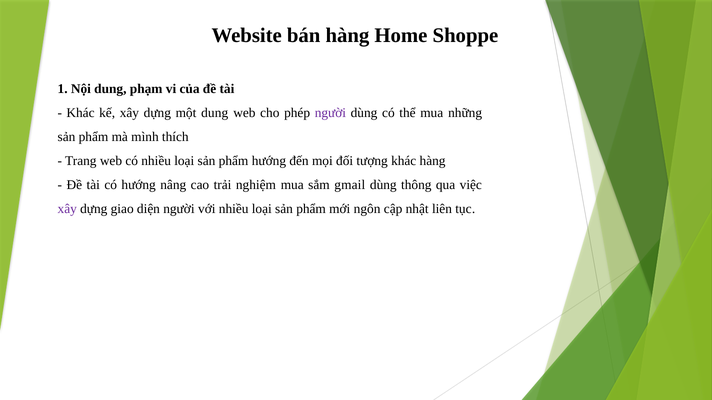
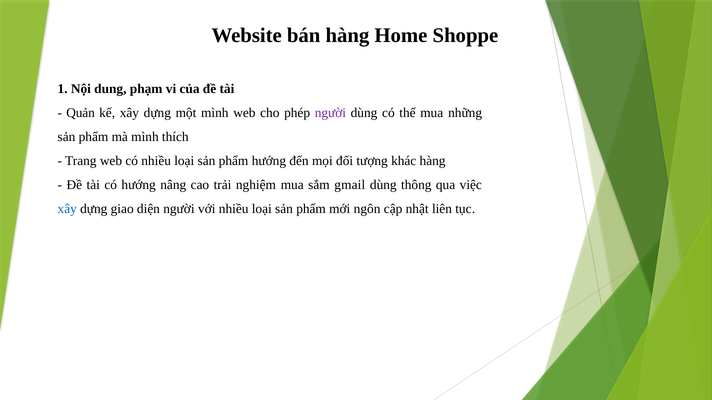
Khác at (80, 113): Khác -> Quản
một dung: dung -> mình
xây at (67, 209) colour: purple -> blue
